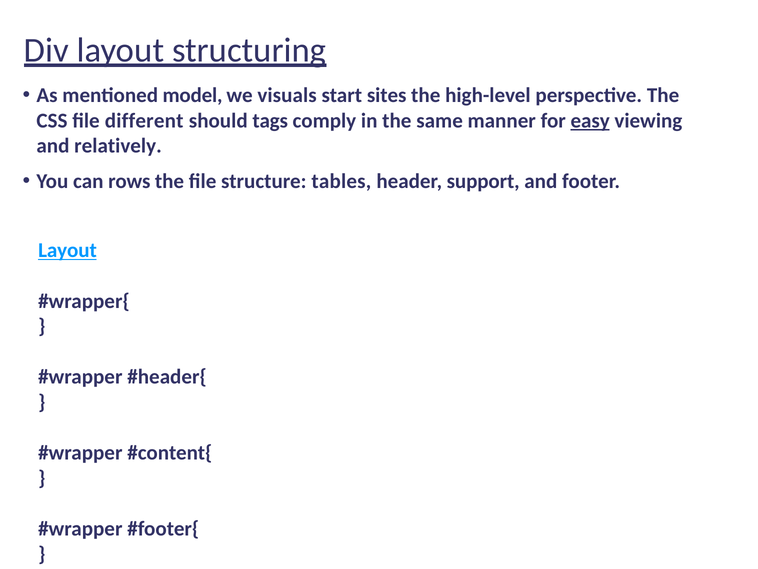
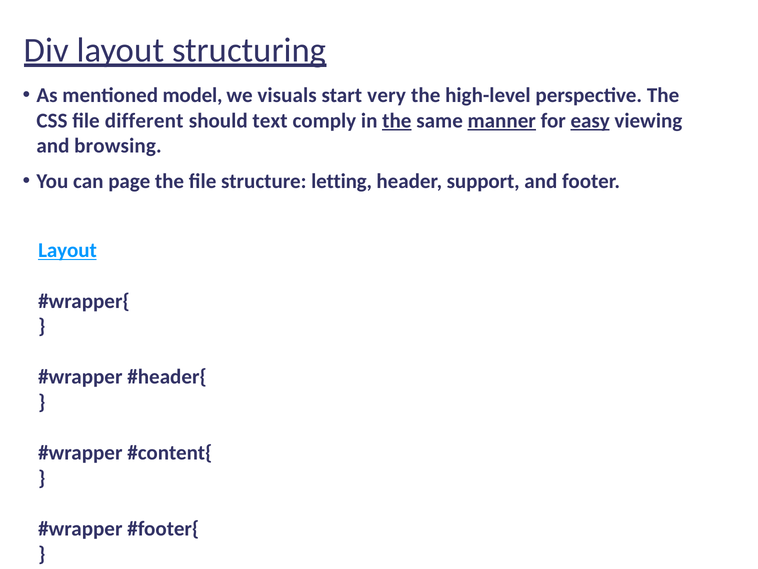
sites: sites -> very
tags: tags -> text
the at (397, 121) underline: none -> present
manner underline: none -> present
relatively: relatively -> browsing
rows: rows -> page
tables: tables -> letting
